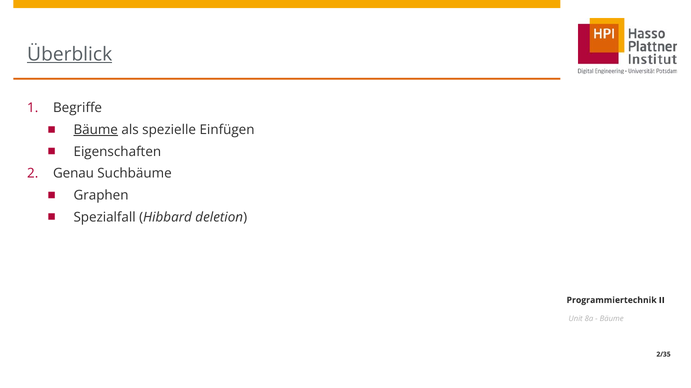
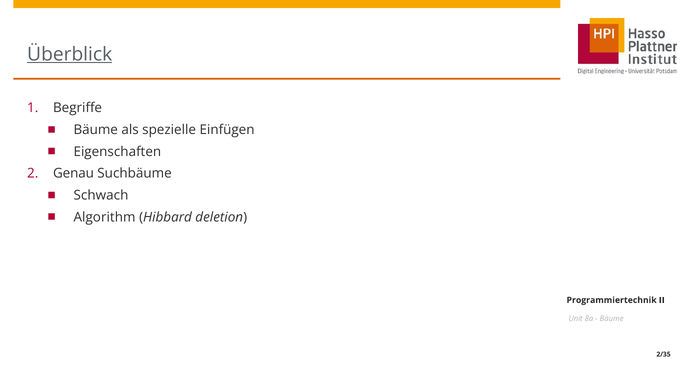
Bäume at (96, 130) underline: present -> none
Graphen: Graphen -> Schwach
Spezialfall: Spezialfall -> Algorithm
